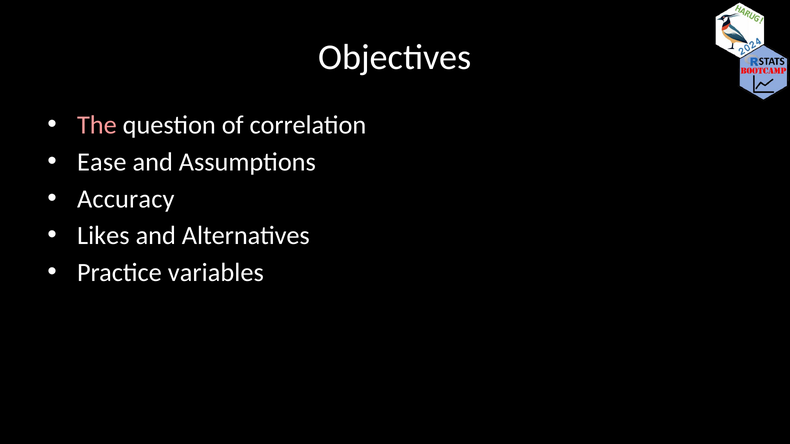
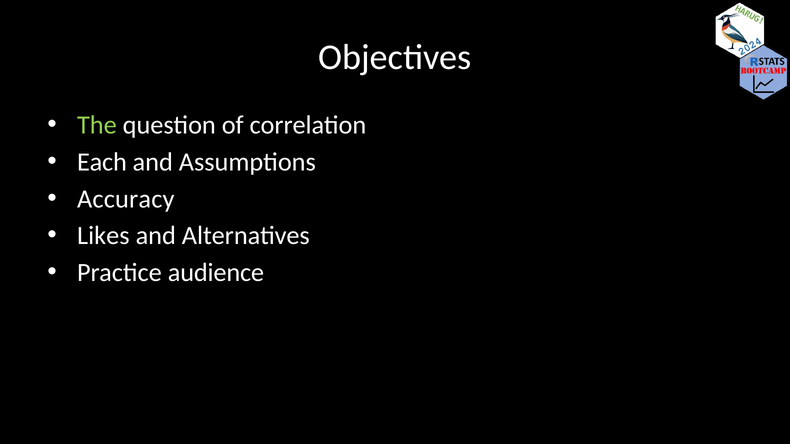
The colour: pink -> light green
Ease: Ease -> Each
variables: variables -> audience
